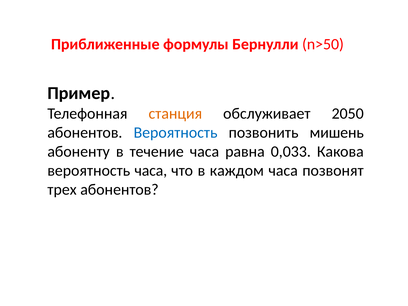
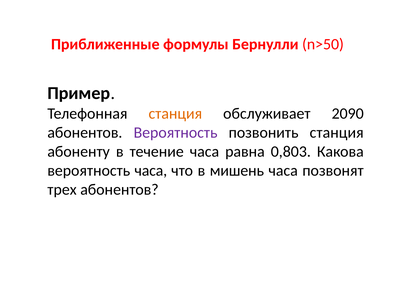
2050: 2050 -> 2090
Вероятность at (176, 133) colour: blue -> purple
позвонить мишень: мишень -> станция
0,033: 0,033 -> 0,803
каждом: каждом -> мишень
